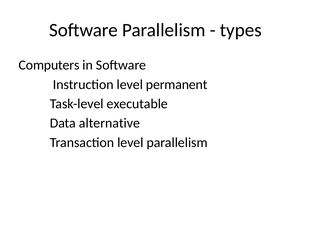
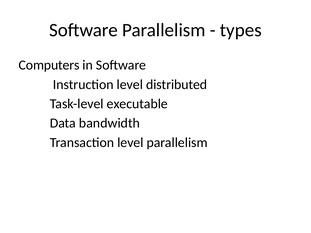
permanent: permanent -> distributed
alternative: alternative -> bandwidth
